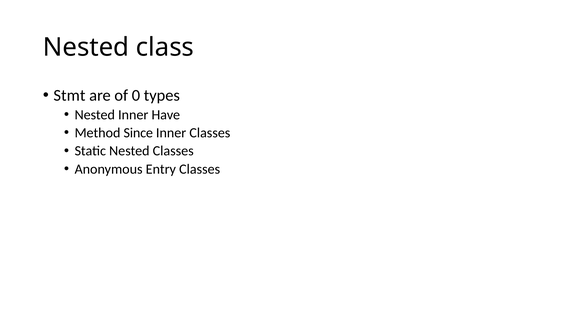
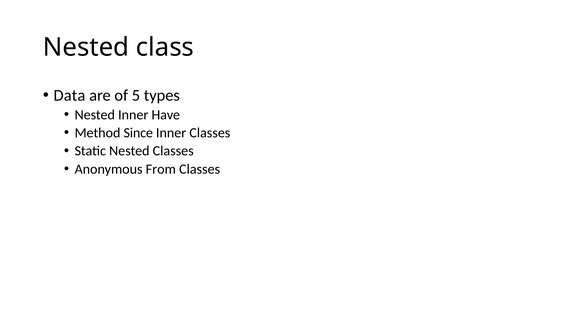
Stmt: Stmt -> Data
0: 0 -> 5
Entry: Entry -> From
